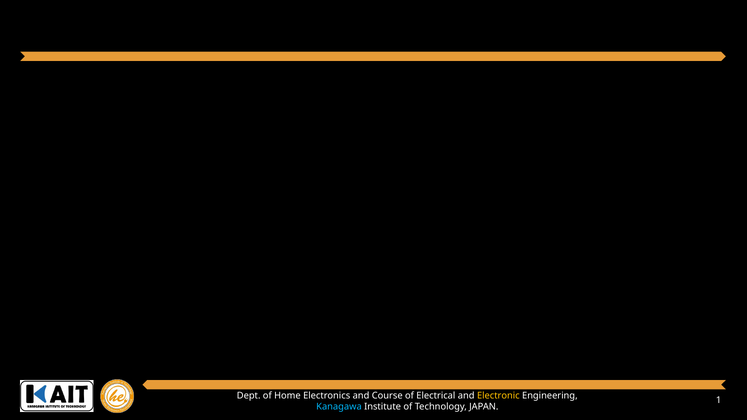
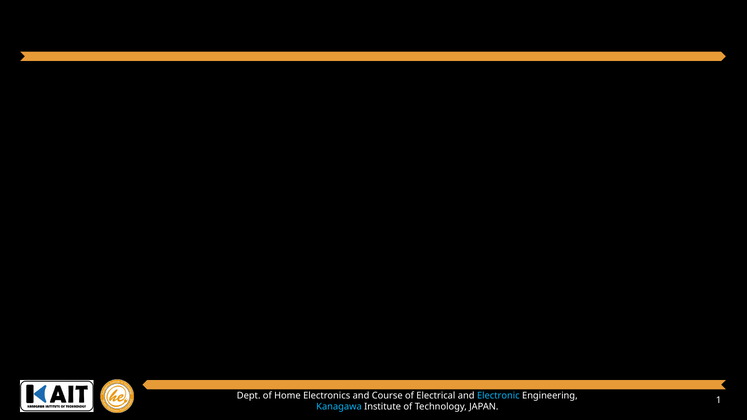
Electronic colour: yellow -> light blue
